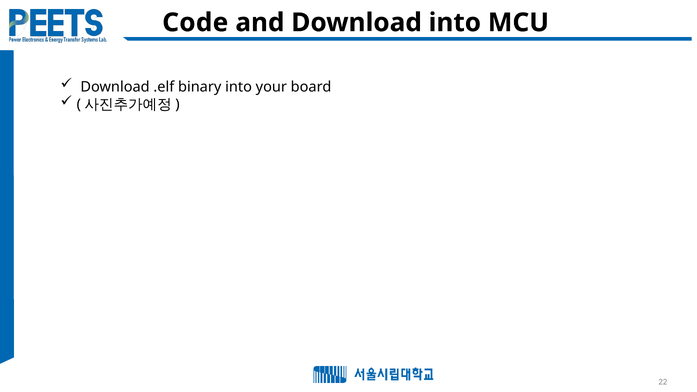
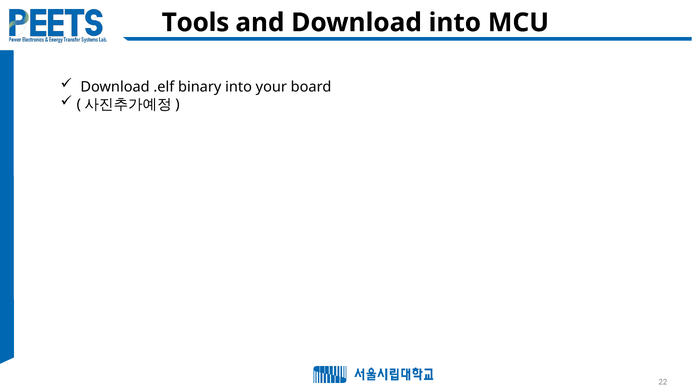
Code: Code -> Tools
